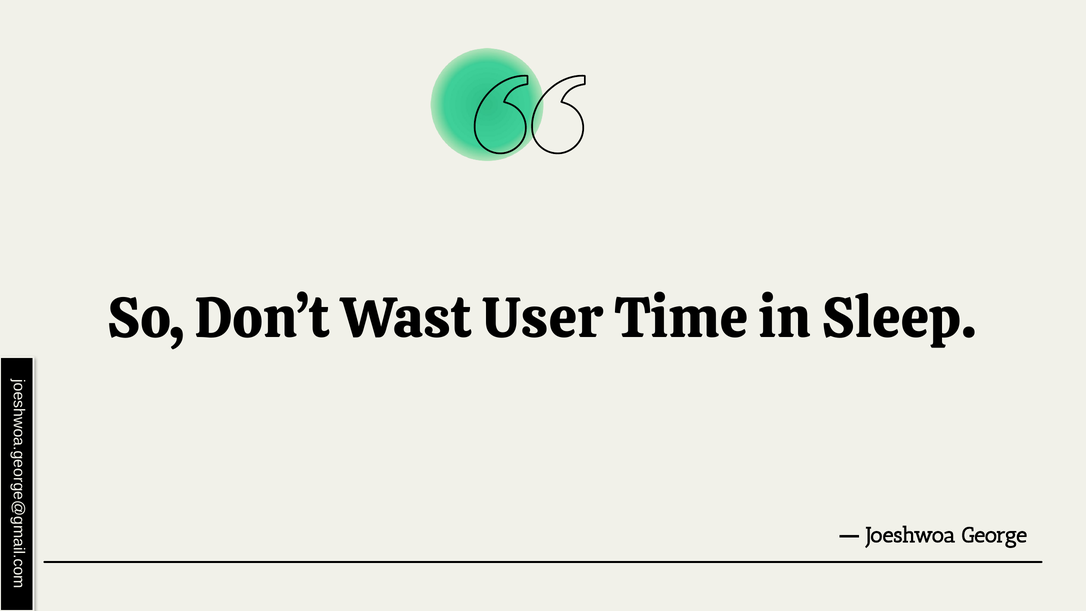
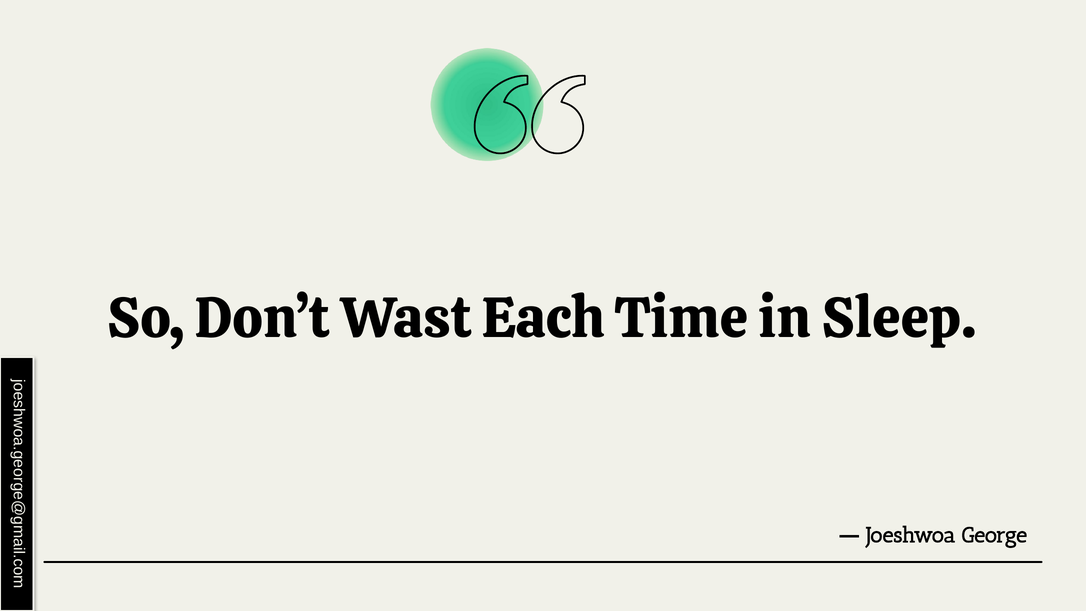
User: User -> Each
